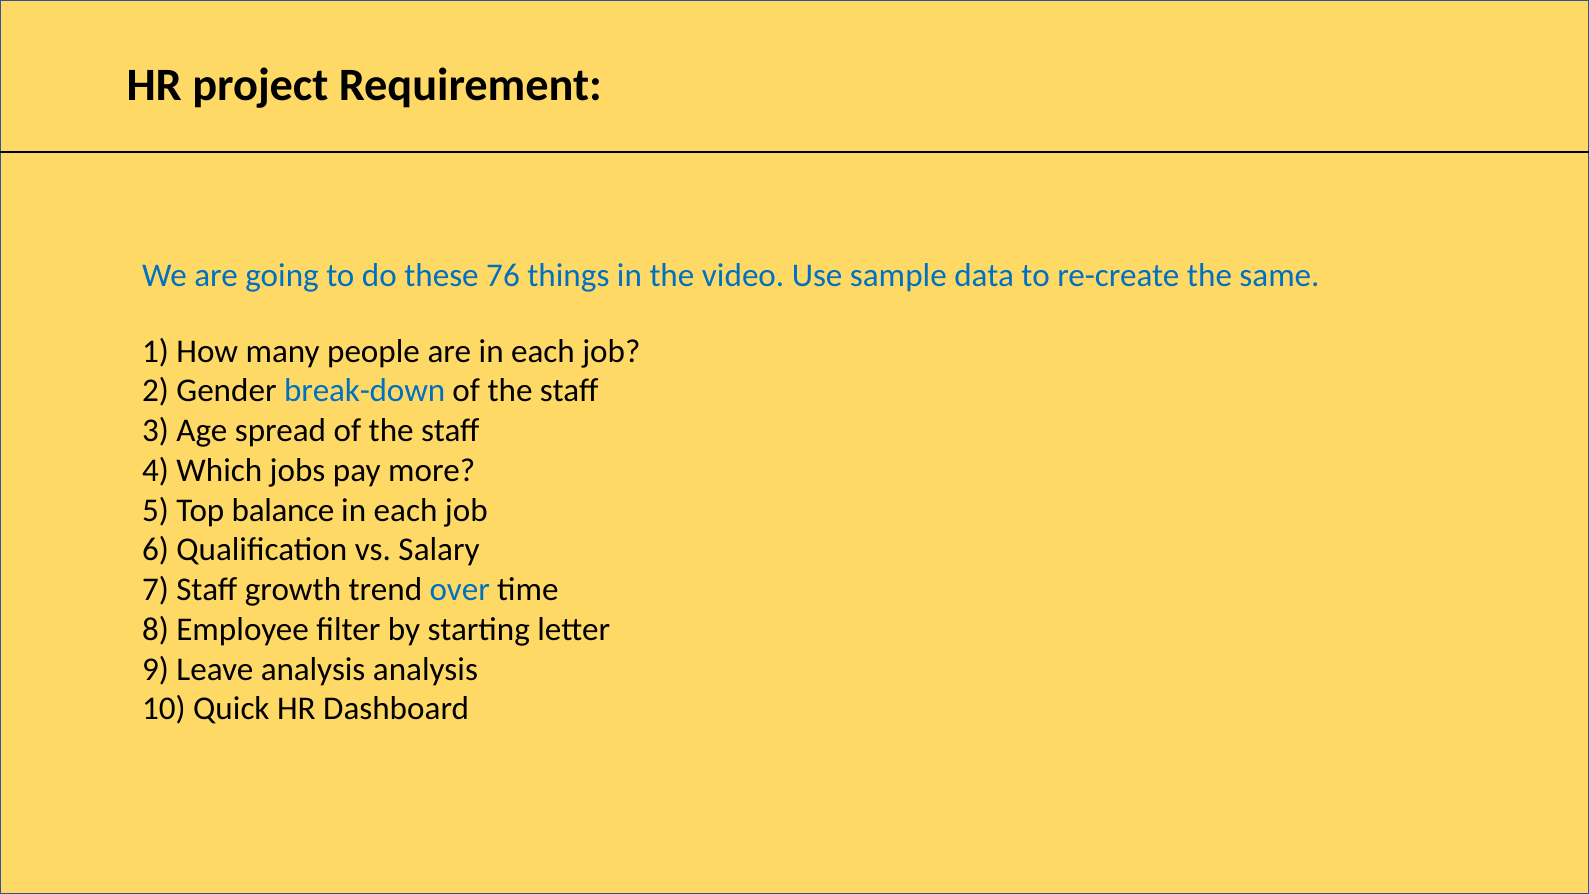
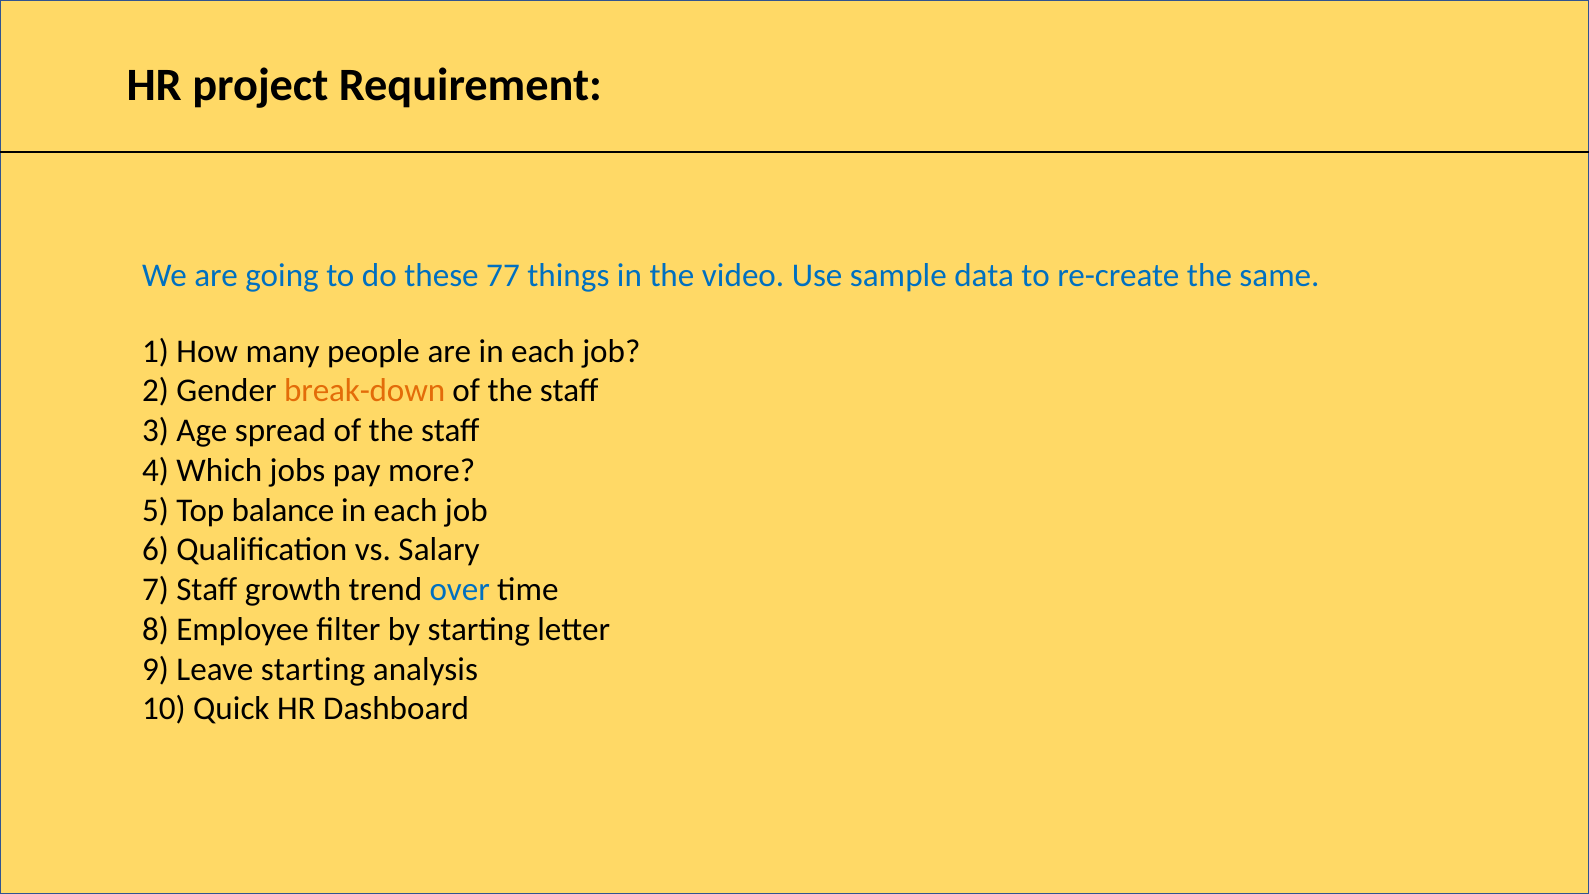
76: 76 -> 77
break-down colour: blue -> orange
Leave analysis: analysis -> starting
